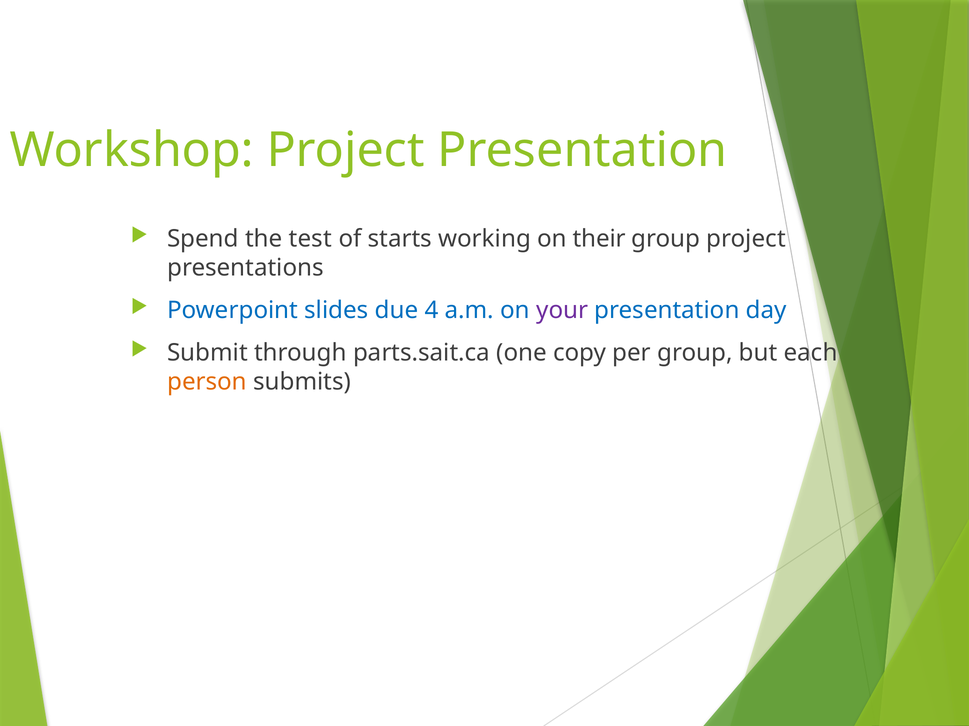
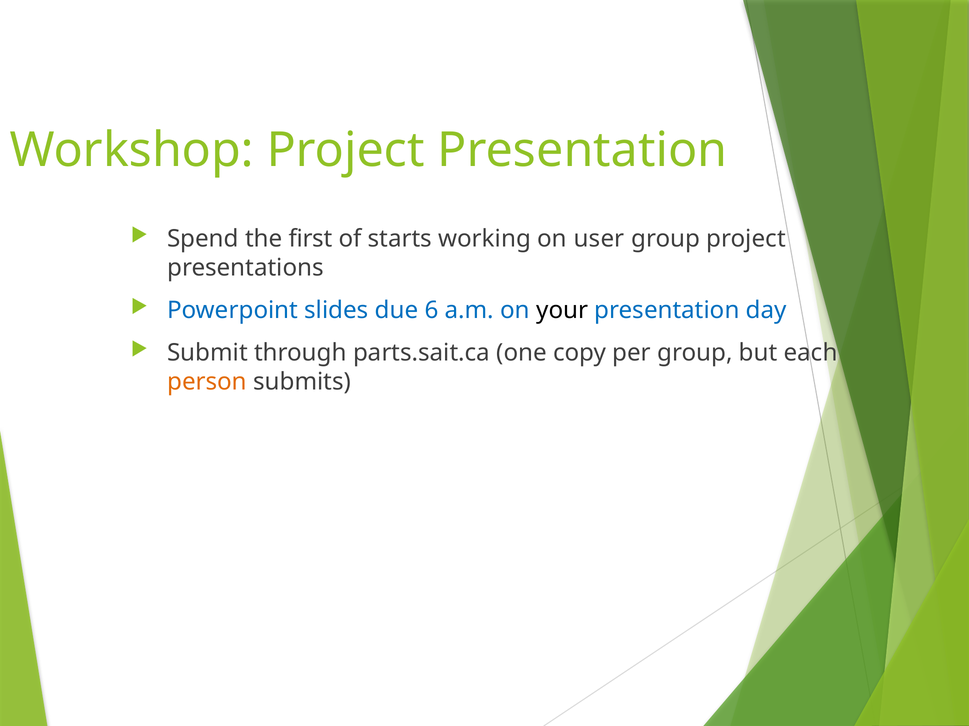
test: test -> first
their: their -> user
4: 4 -> 6
your colour: purple -> black
